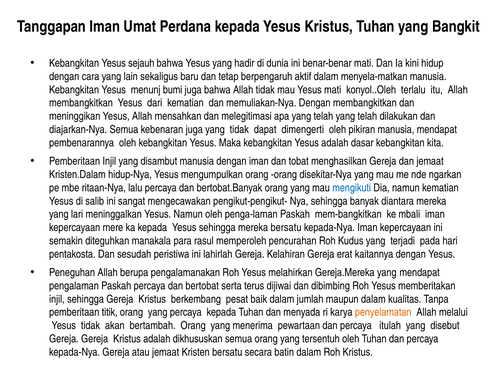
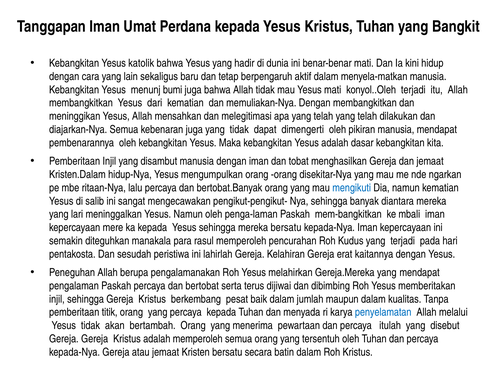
sejauh: sejauh -> katolik
konyol..Oleh terlalu: terlalu -> terjadi
penyelamatan colour: orange -> blue
adalah dikhususkan: dikhususkan -> memperoleh
